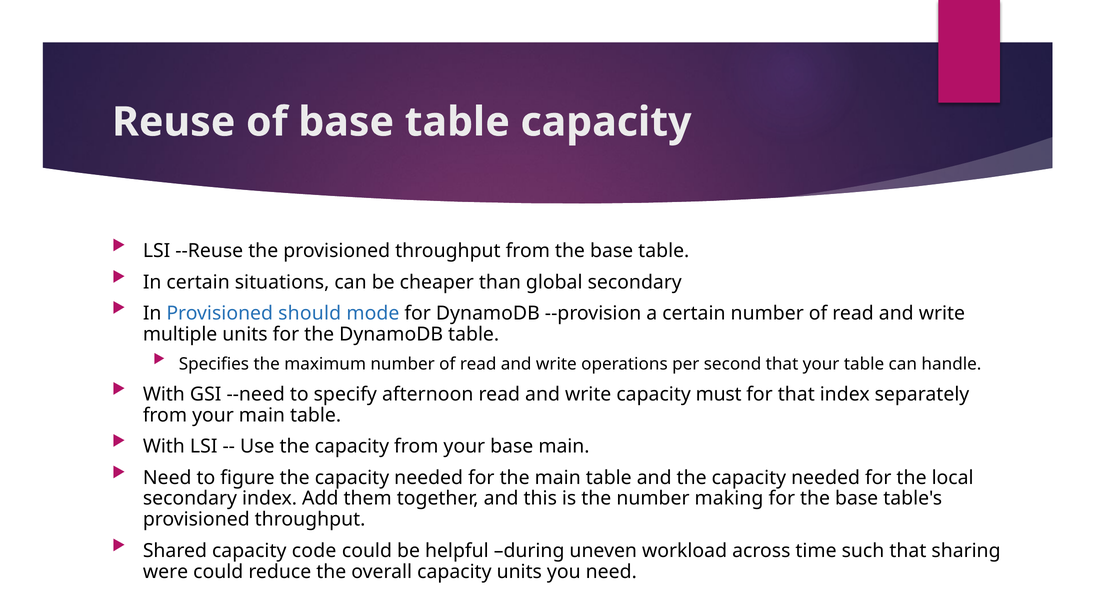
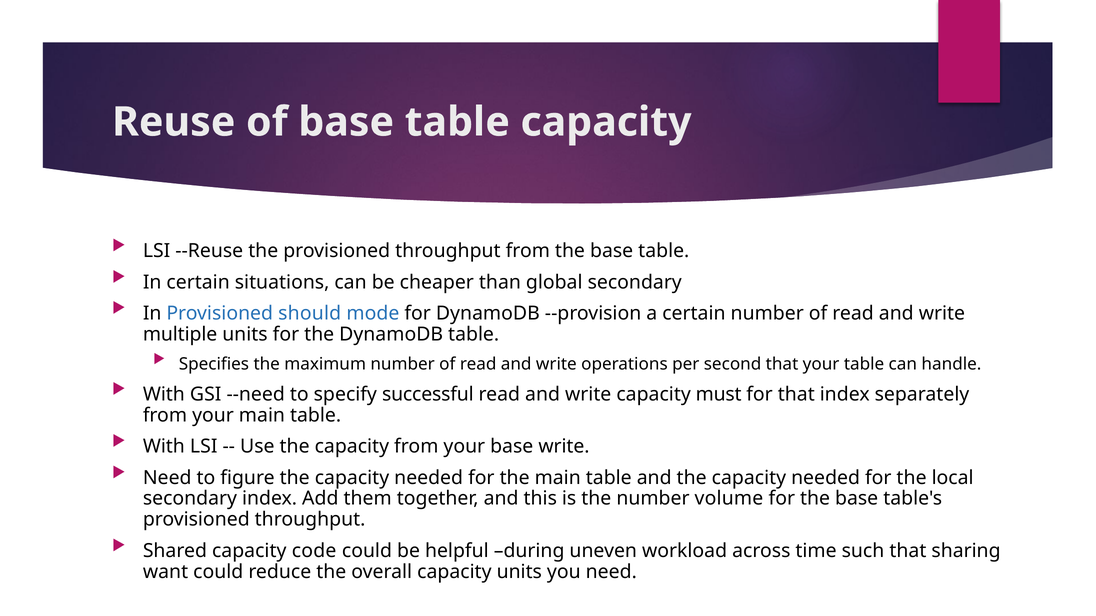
afternoon: afternoon -> successful
base main: main -> write
making: making -> volume
were: were -> want
